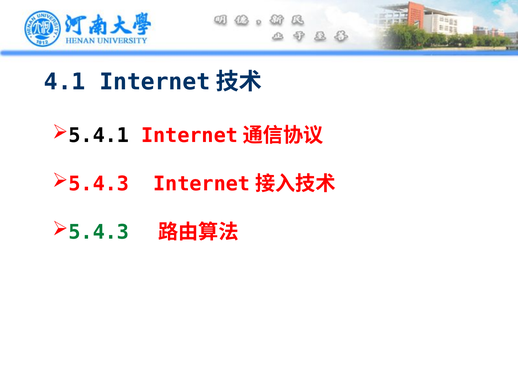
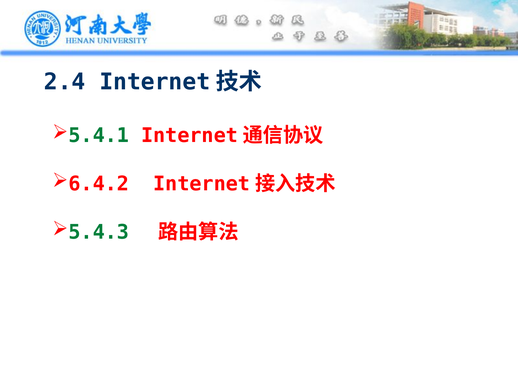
4.1: 4.1 -> 2.4
5.4.1 colour: black -> green
5.4.3 at (99, 184): 5.4.3 -> 6.4.2
